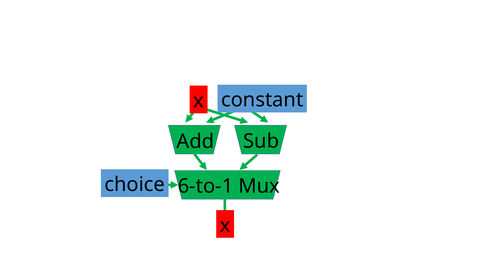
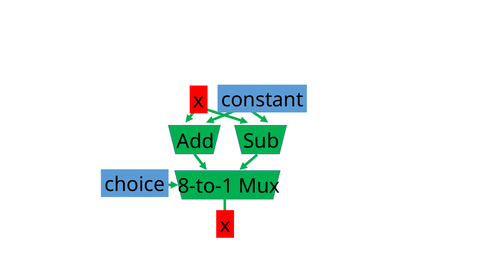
6-to-1: 6-to-1 -> 8-to-1
